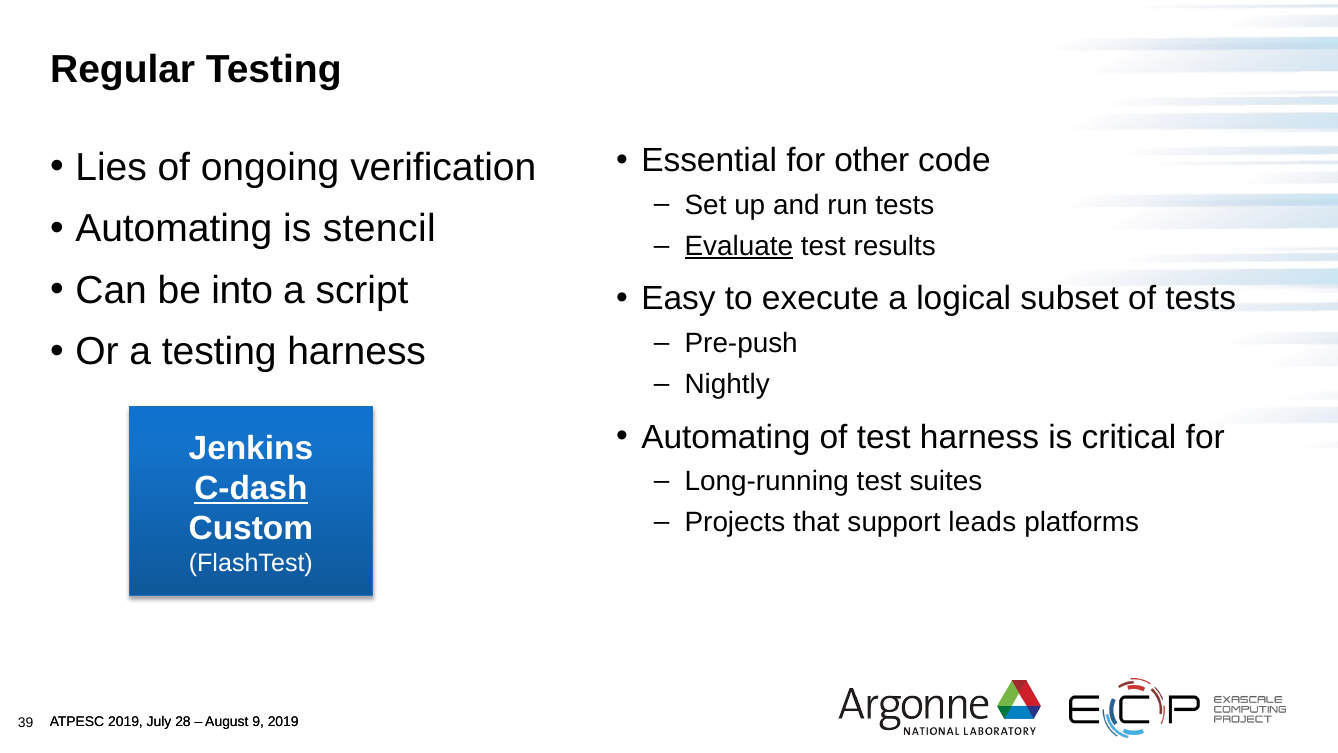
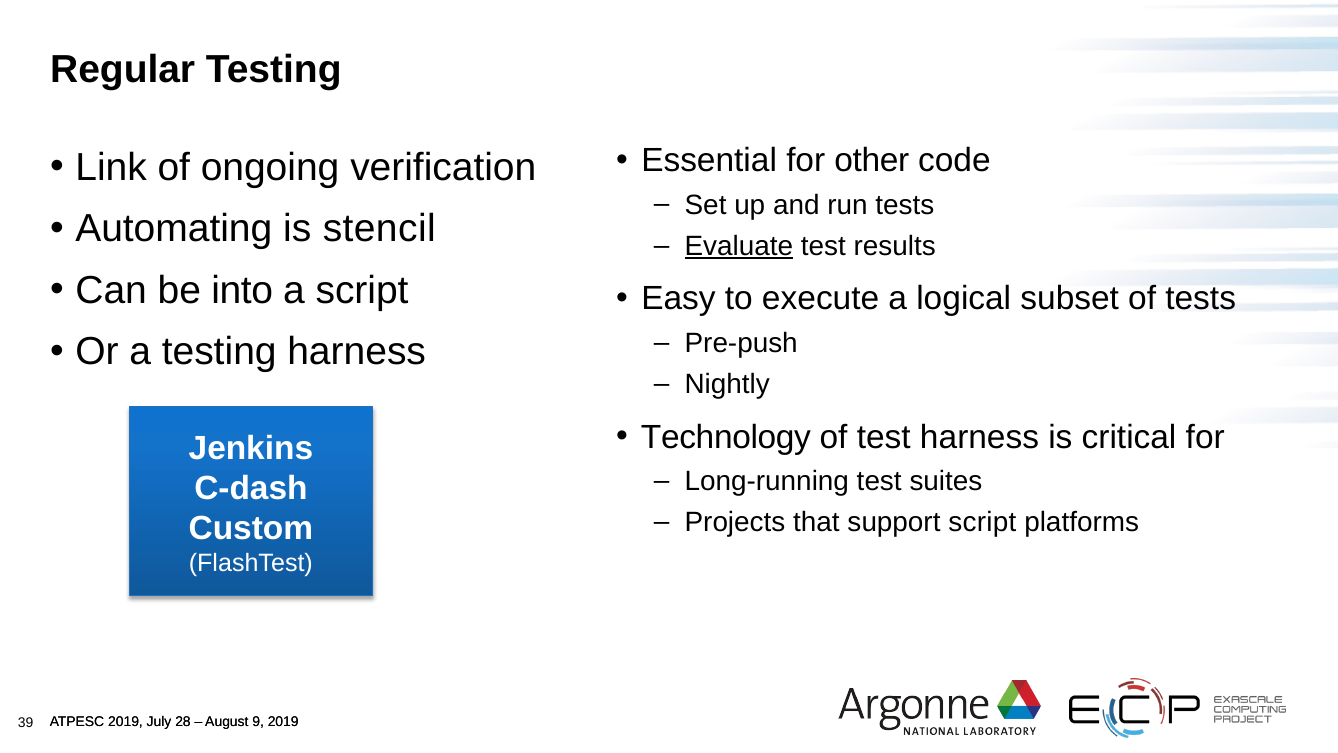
Lies: Lies -> Link
Automating at (726, 437): Automating -> Technology
C-dash underline: present -> none
support leads: leads -> script
